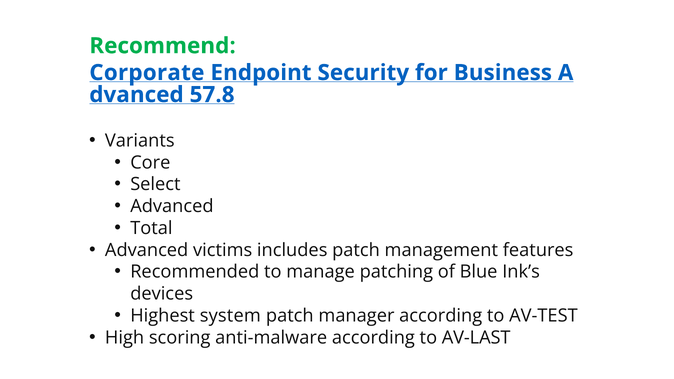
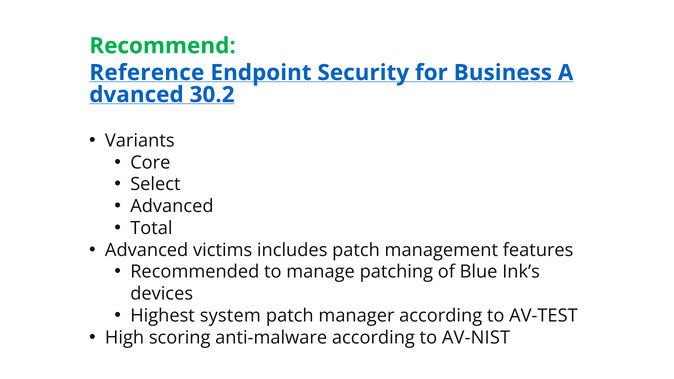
Corporate: Corporate -> Reference
57.8: 57.8 -> 30.2
AV-LAST: AV-LAST -> AV-NIST
